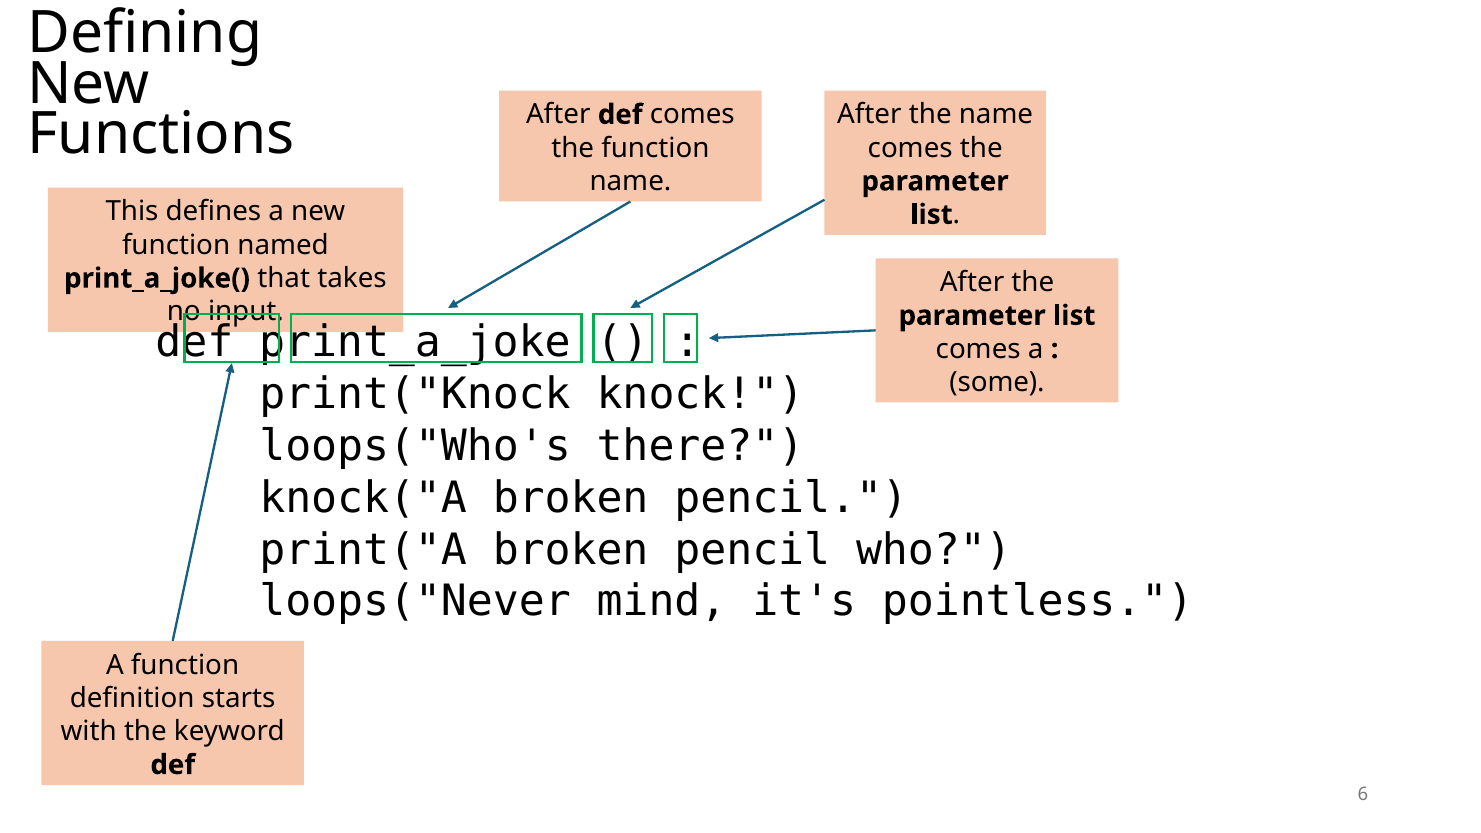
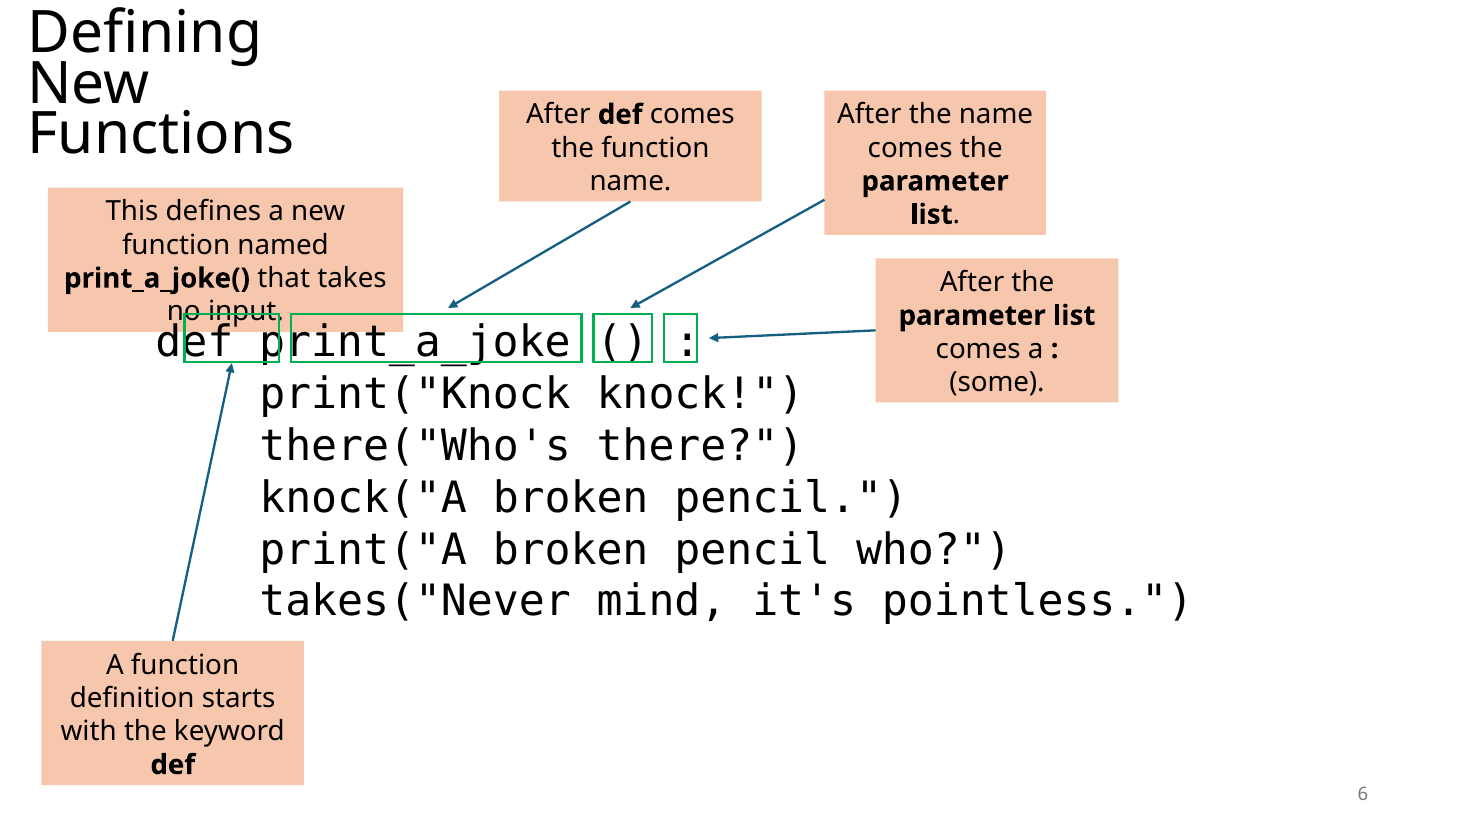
loops("Who's: loops("Who's -> there("Who's
loops("Never: loops("Never -> takes("Never
